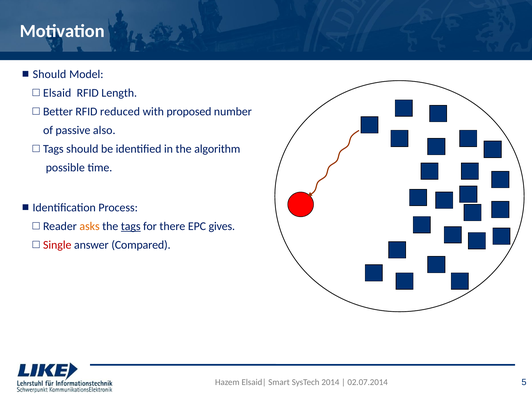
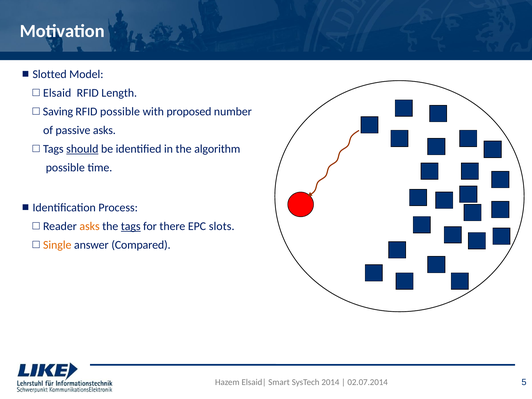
Should at (50, 74): Should -> Slotted
Better: Better -> Saving
RFID reduced: reduced -> possible
passive also: also -> asks
should at (82, 149) underline: none -> present
gives: gives -> slots
Single colour: red -> orange
